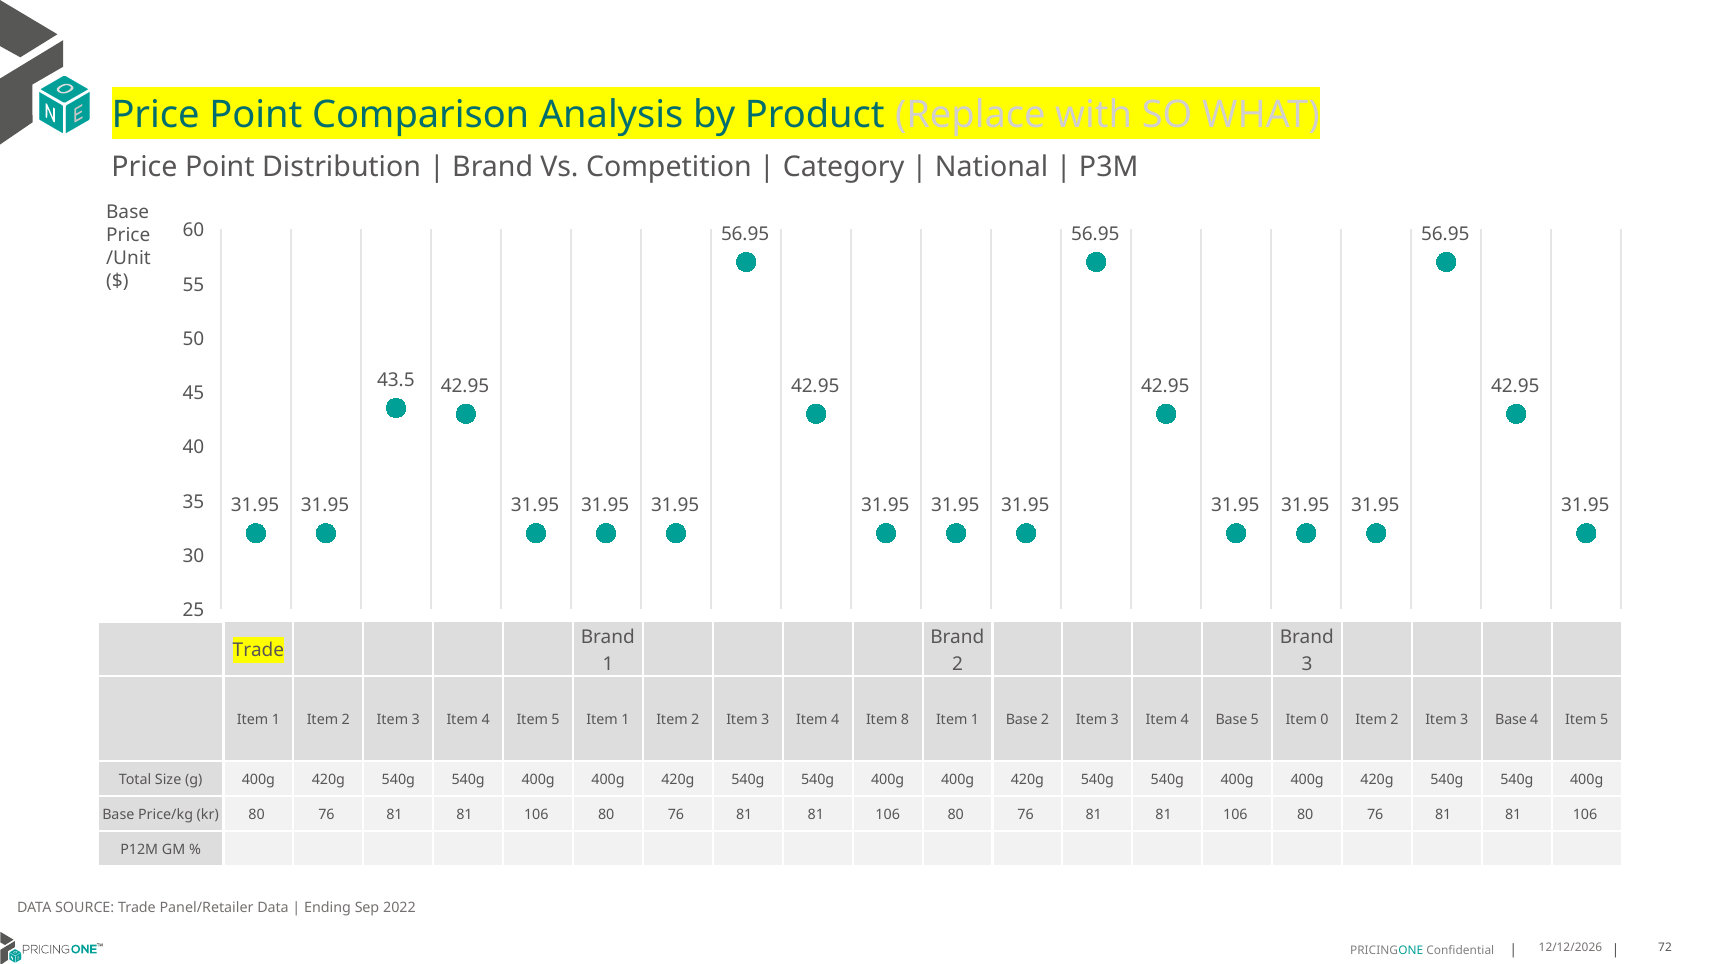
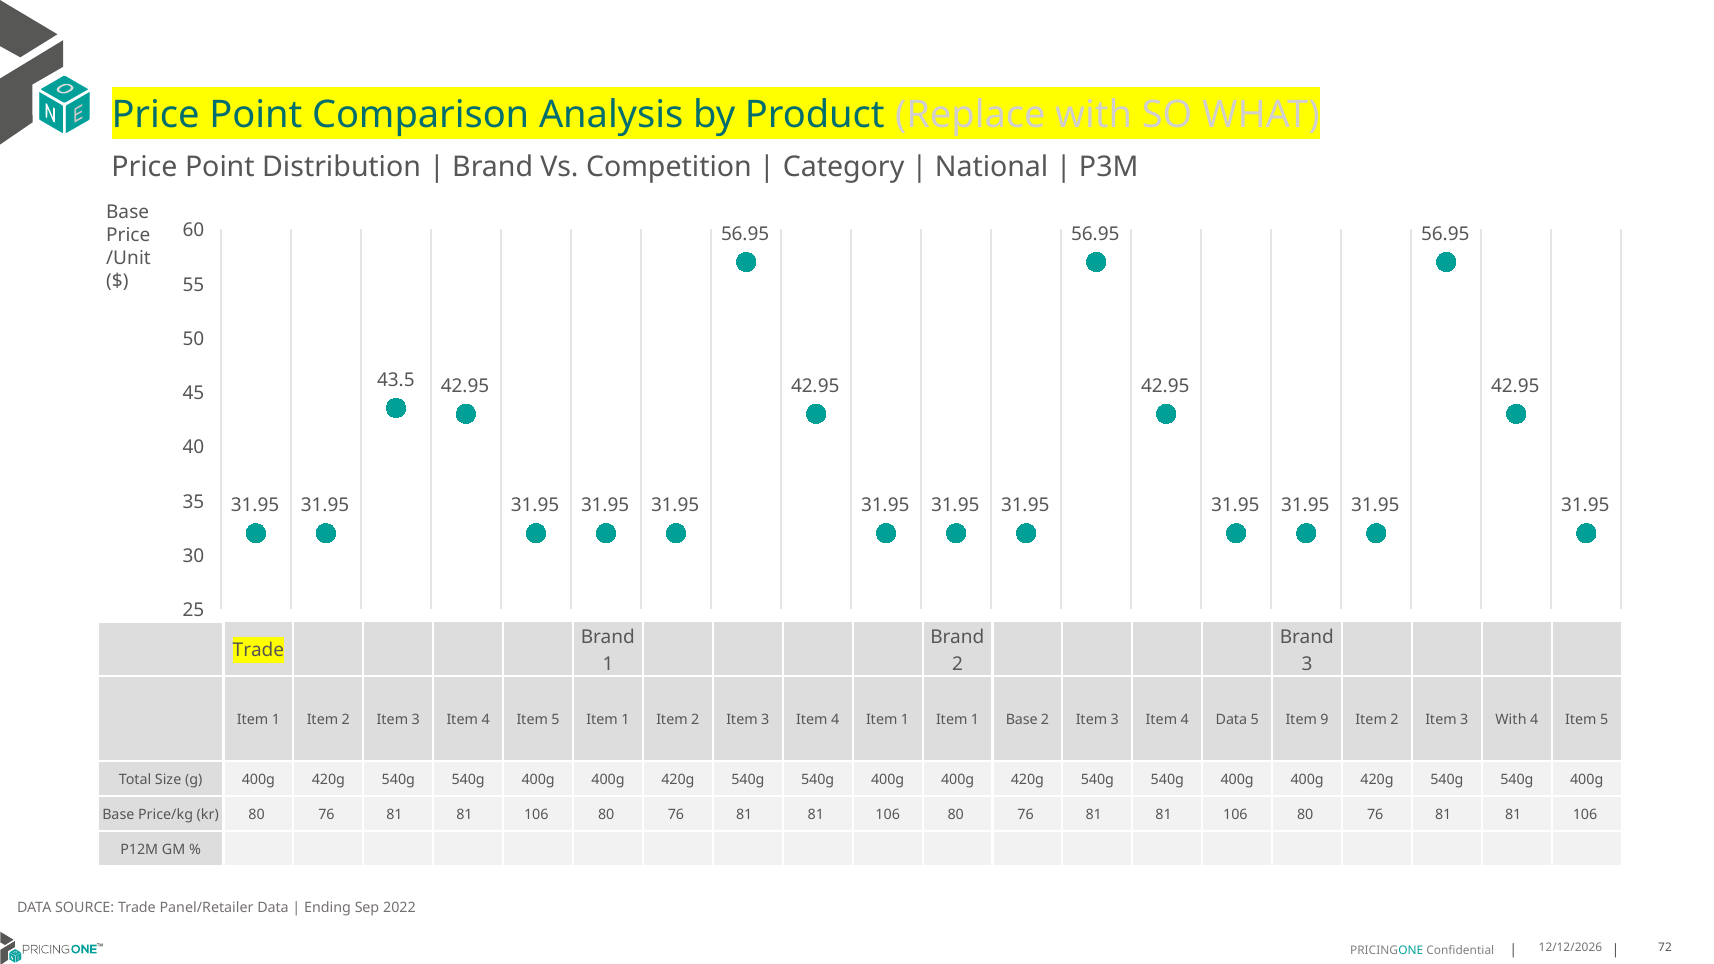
4 Item 8: 8 -> 1
4 Base: Base -> Data
0: 0 -> 9
3 Base: Base -> With
